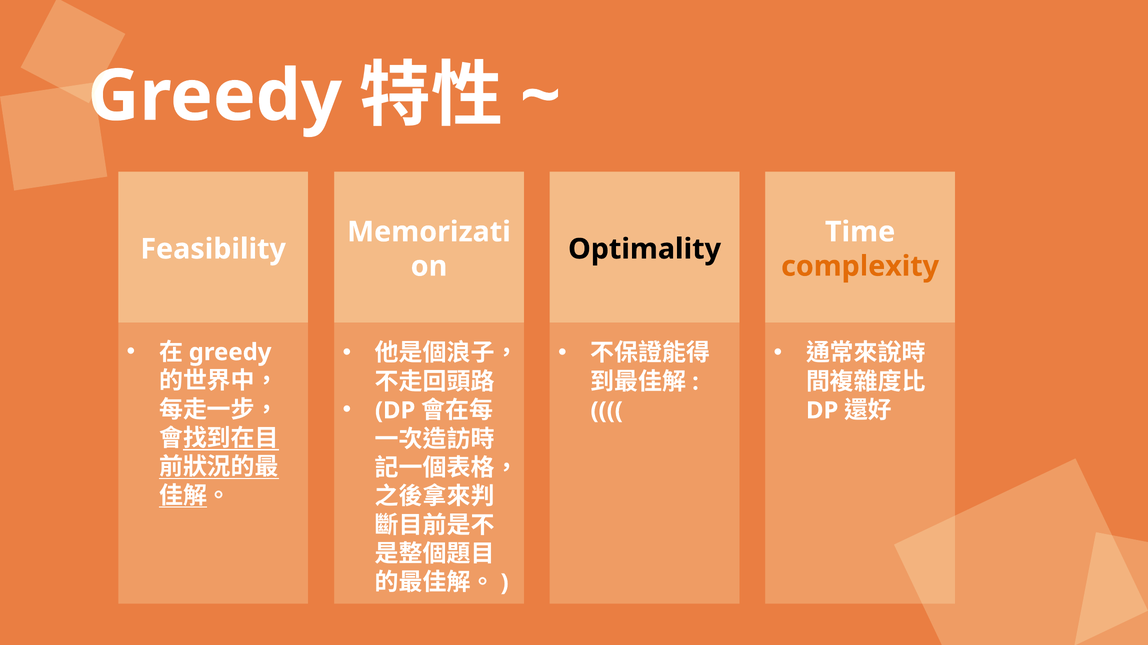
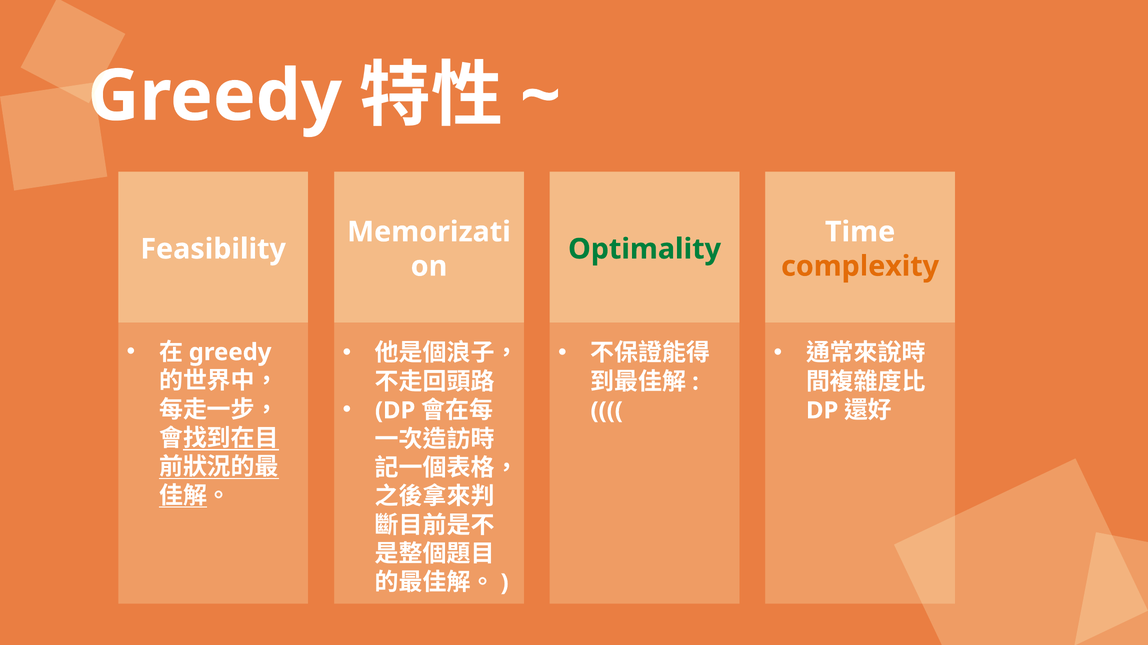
Optimality colour: black -> green
